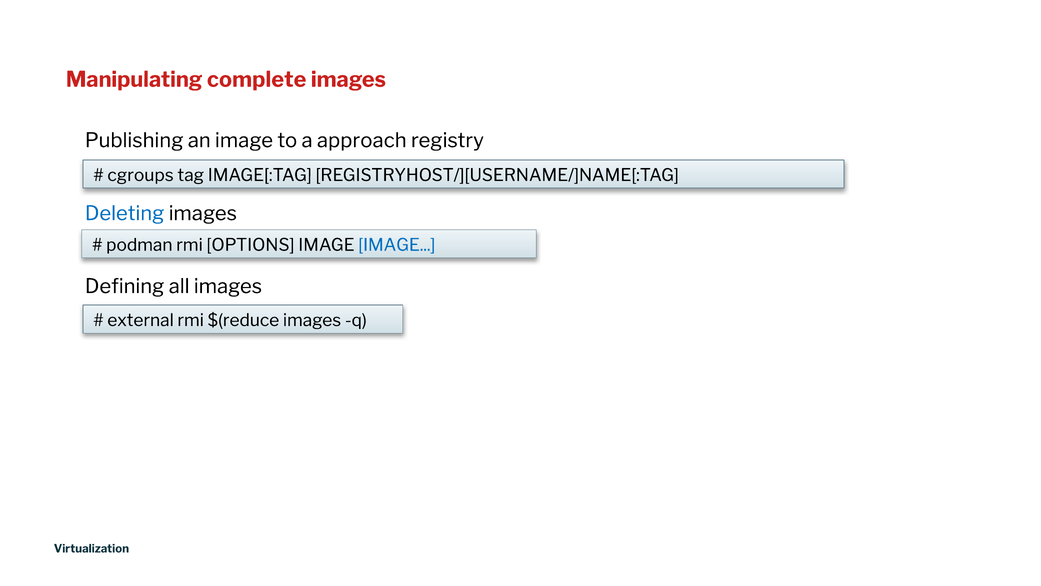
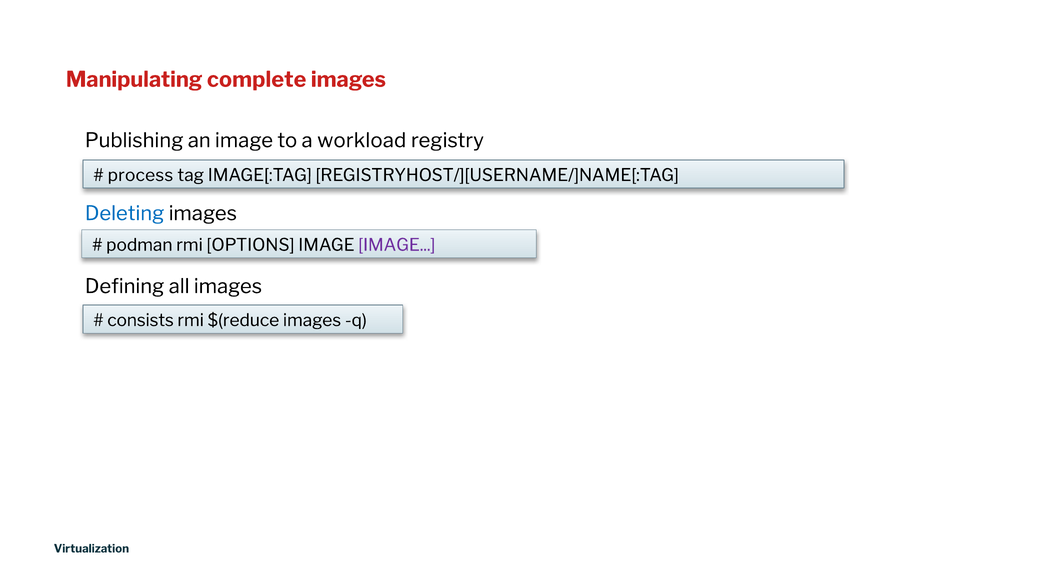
approach: approach -> workload
cgroups: cgroups -> process
IMAGE at (397, 245) colour: blue -> purple
external: external -> consists
